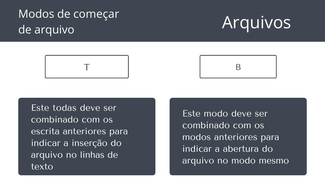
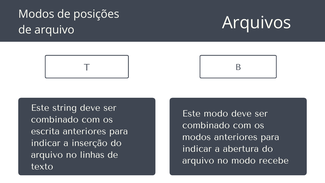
começar: começar -> posições
todas: todas -> string
mesmo: mesmo -> recebe
